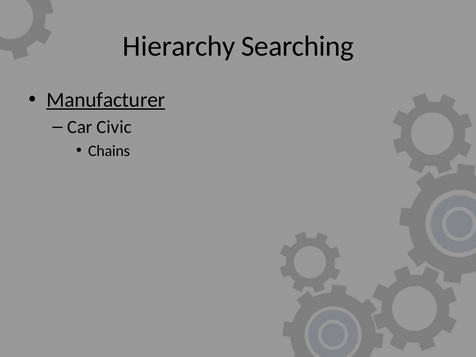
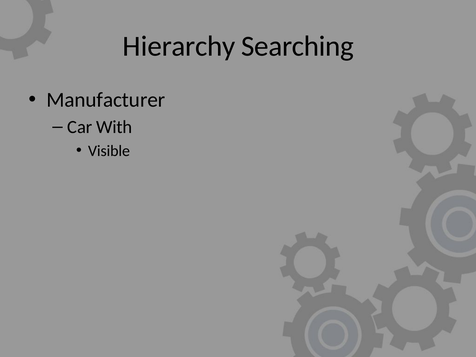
Manufacturer underline: present -> none
Civic: Civic -> With
Chains: Chains -> Visible
